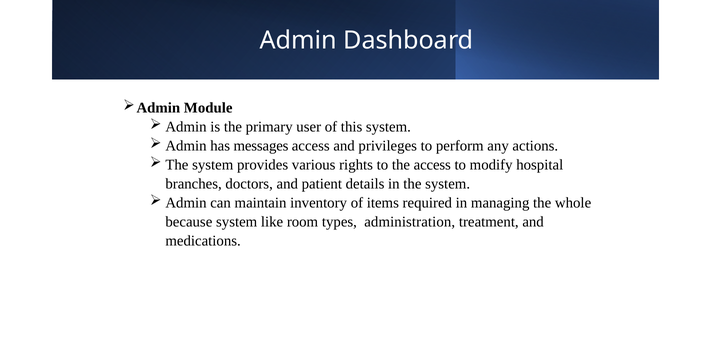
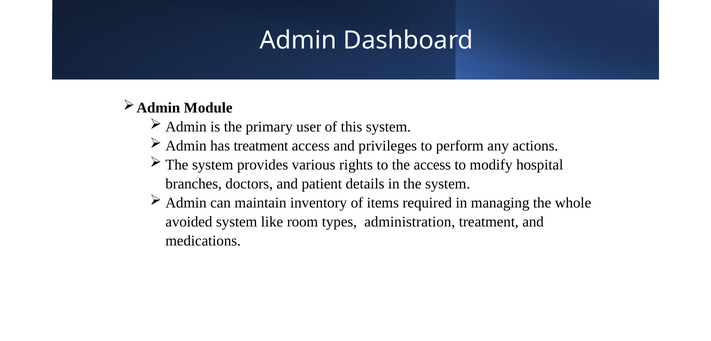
has messages: messages -> treatment
because: because -> avoided
